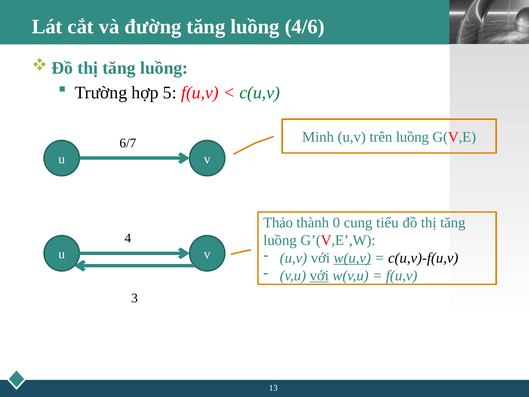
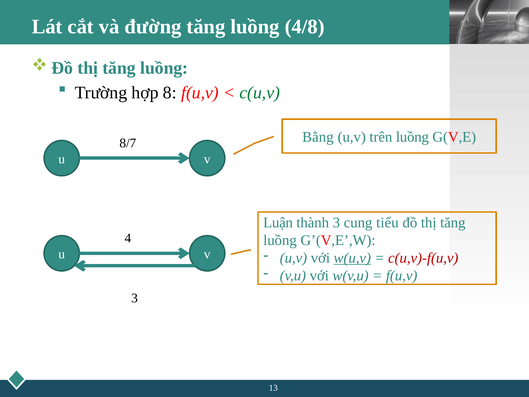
4/6: 4/6 -> 4/8
5: 5 -> 8
Minh: Minh -> Bằng
6/7: 6/7 -> 8/7
Thảo: Thảo -> Luận
thành 0: 0 -> 3
c(u,v)-f(u,v colour: black -> red
với at (319, 276) underline: present -> none
